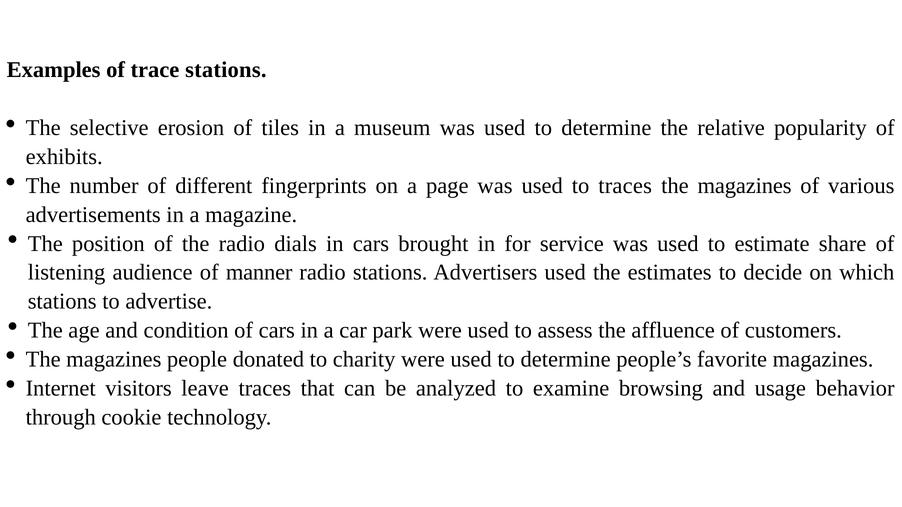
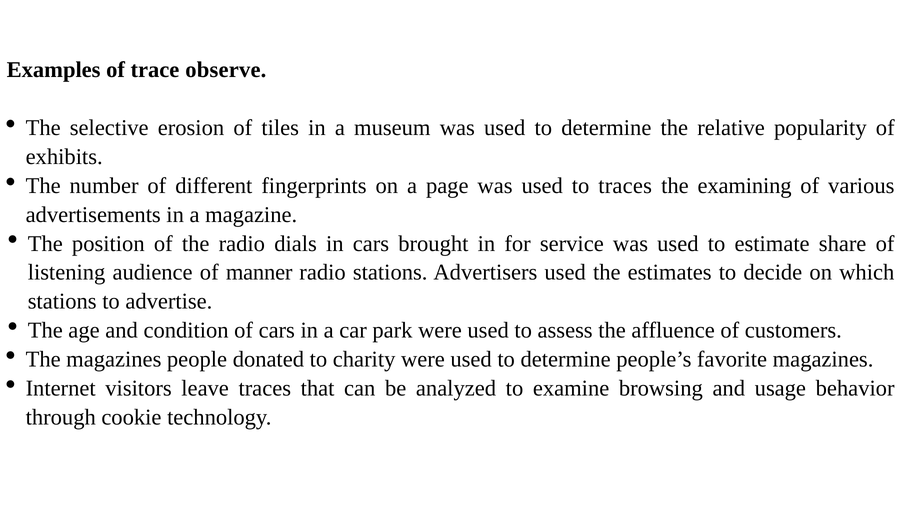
trace stations: stations -> observe
magazines at (745, 186): magazines -> examining
